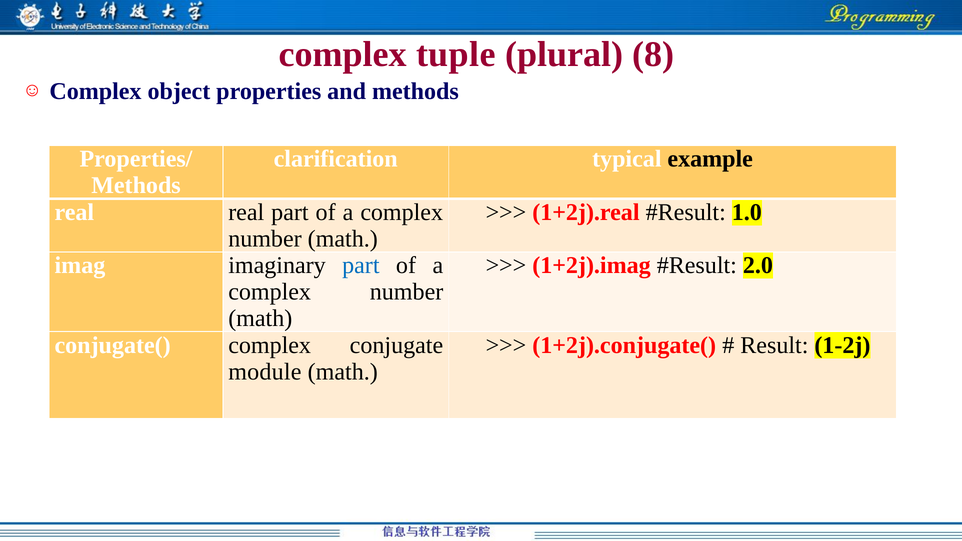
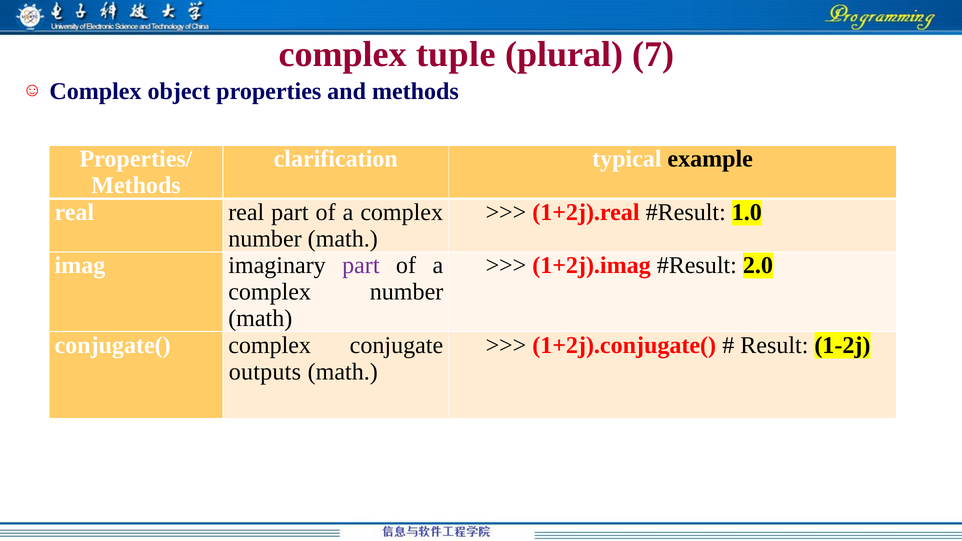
8: 8 -> 7
part at (361, 265) colour: blue -> purple
module: module -> outputs
